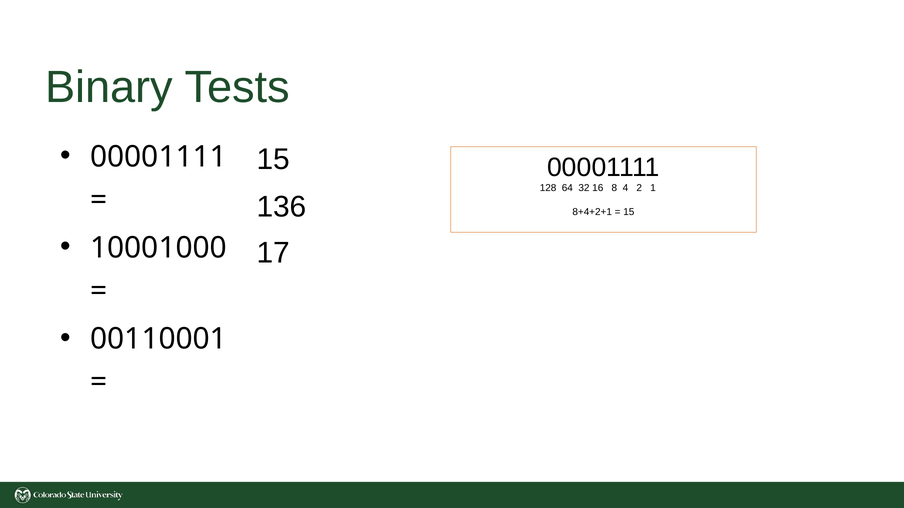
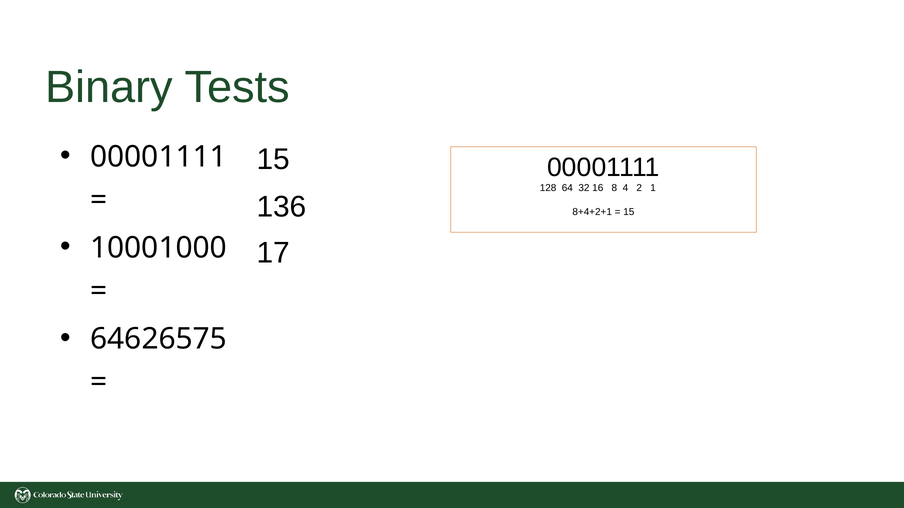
00110001: 00110001 -> 64626575
